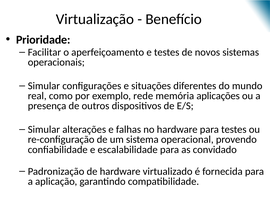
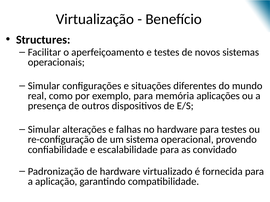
Prioridade: Prioridade -> Structures
exemplo rede: rede -> para
